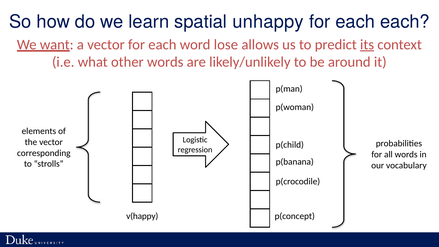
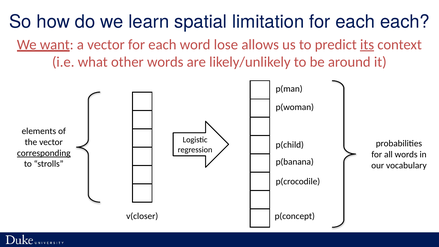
unhappy: unhappy -> limitation
corresponding underline: none -> present
v(happy: v(happy -> v(closer
